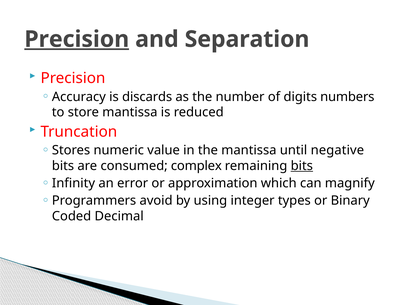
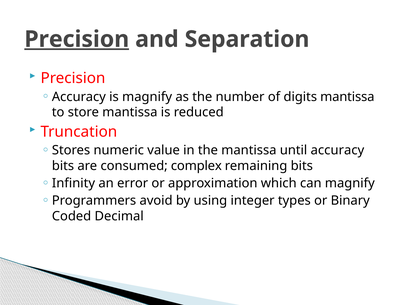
is discards: discards -> magnify
digits numbers: numbers -> mantissa
until negative: negative -> accuracy
bits at (302, 166) underline: present -> none
